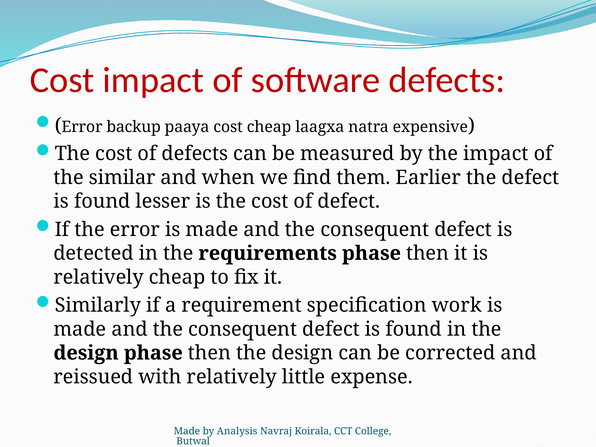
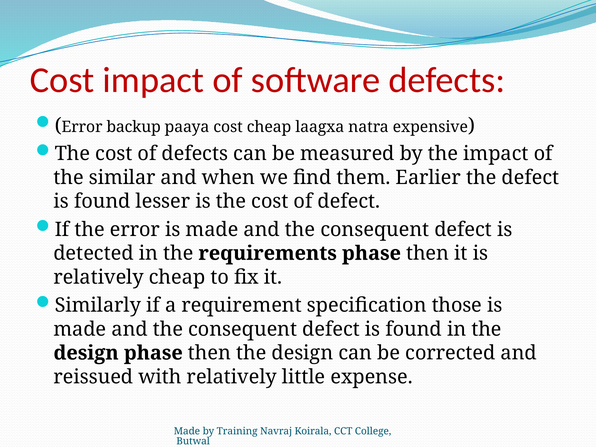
work: work -> those
Analysis: Analysis -> Training
